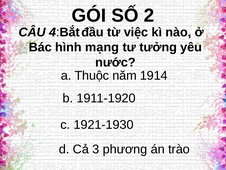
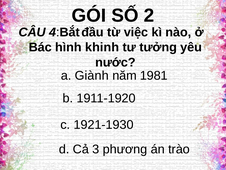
mạng: mạng -> khinh
Thuộc: Thuộc -> Giành
1914: 1914 -> 1981
